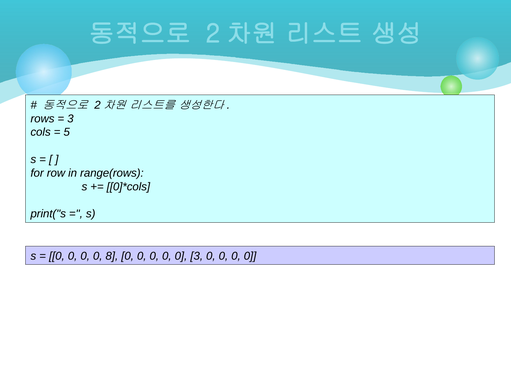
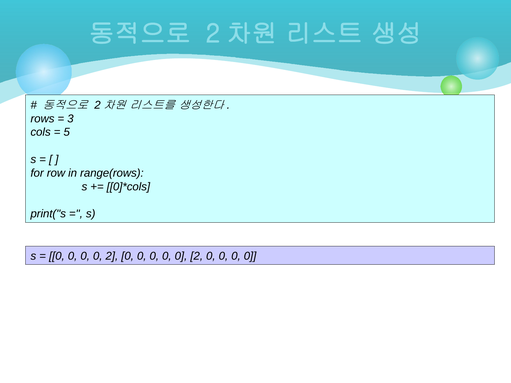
8 at (112, 256): 8 -> 2
3 at (197, 256): 3 -> 2
